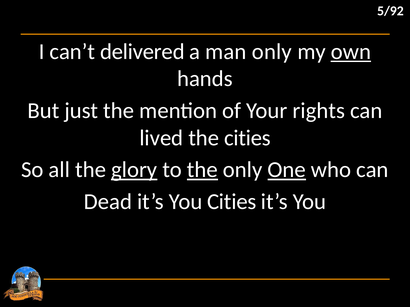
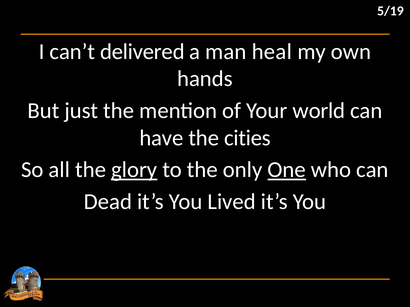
5/92: 5/92 -> 5/19
man only: only -> heal
own underline: present -> none
rights: rights -> world
lived: lived -> have
the at (202, 170) underline: present -> none
You Cities: Cities -> Lived
